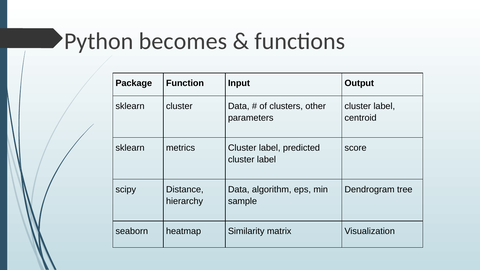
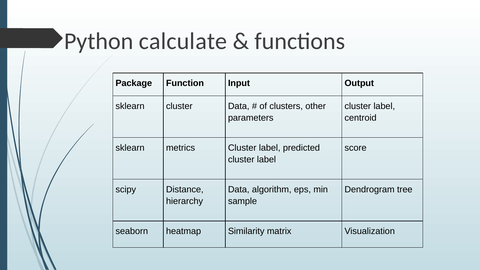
becomes: becomes -> calculate
